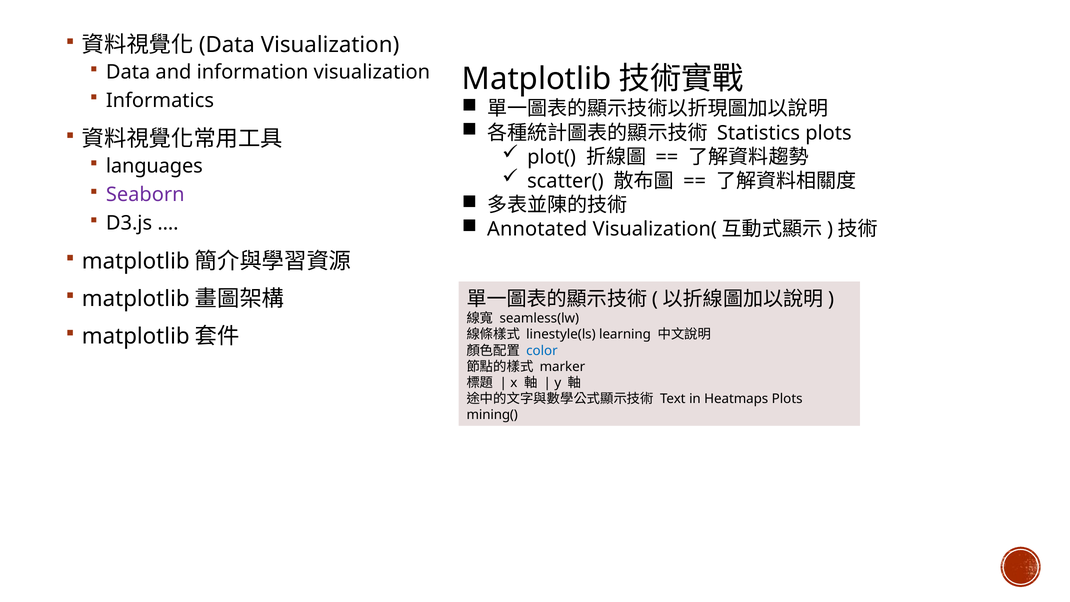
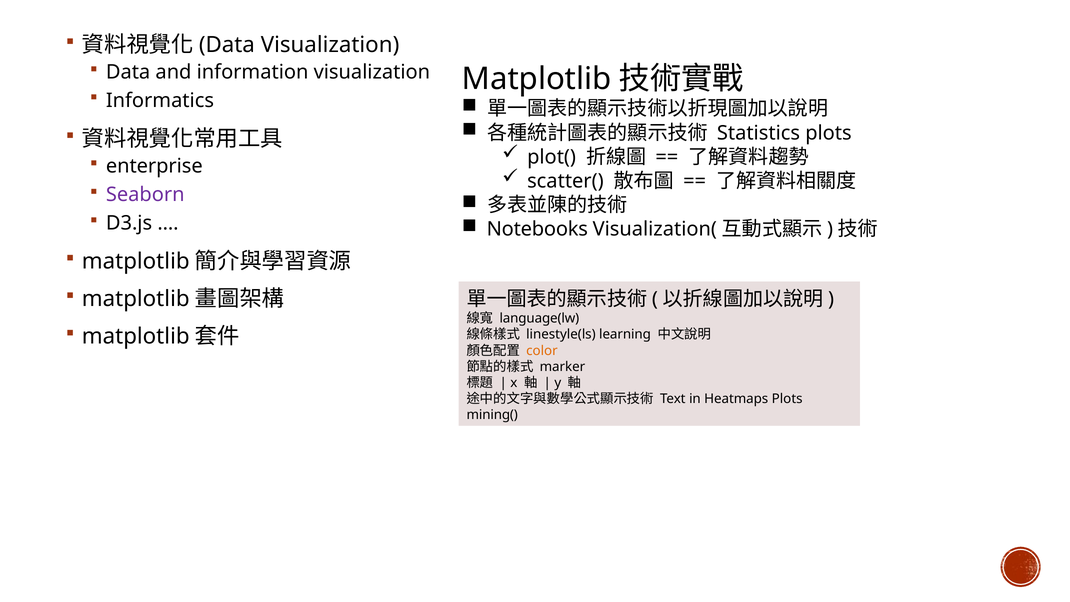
languages: languages -> enterprise
Annotated: Annotated -> Notebooks
seamless(lw: seamless(lw -> language(lw
color colour: blue -> orange
